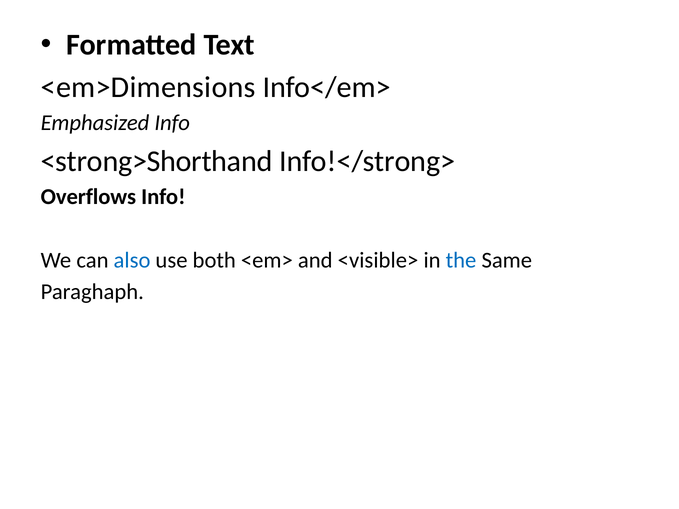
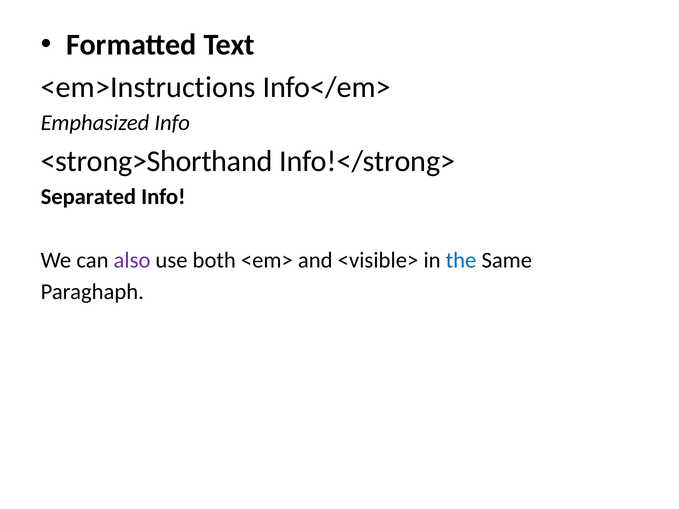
<em>Dimensions: <em>Dimensions -> <em>Instructions
Overflows: Overflows -> Separated
also colour: blue -> purple
